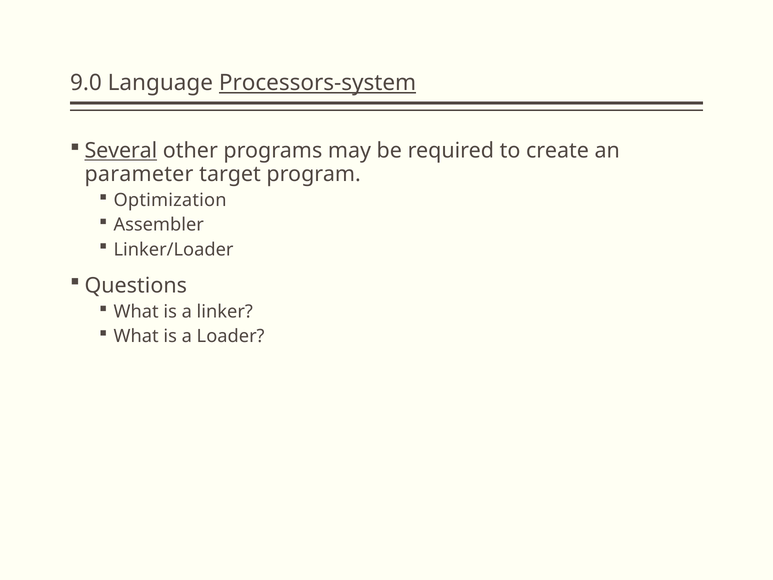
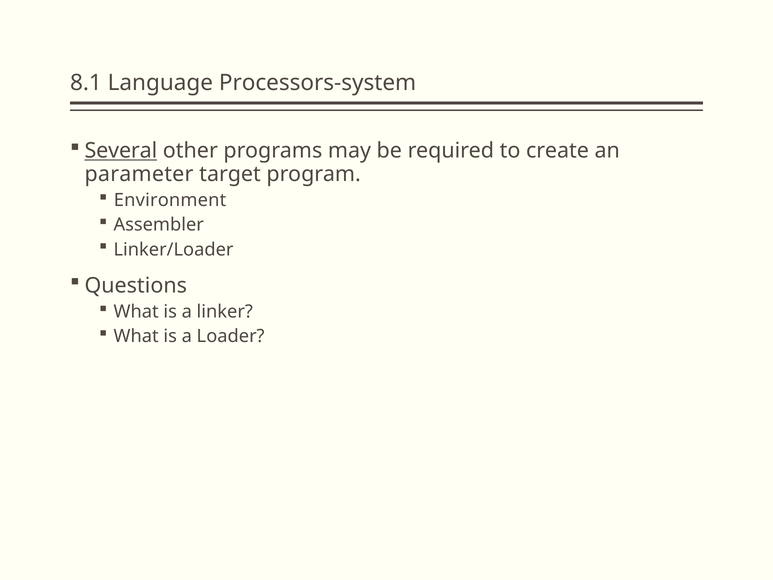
9.0: 9.0 -> 8.1
Processors-system underline: present -> none
Optimization: Optimization -> Environment
